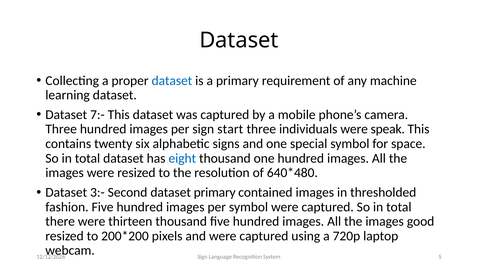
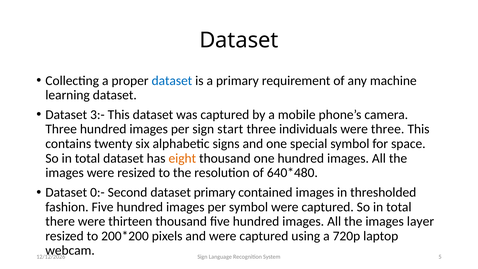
7:-: 7:- -> 3:-
were speak: speak -> three
eight colour: blue -> orange
3:-: 3:- -> 0:-
good: good -> layer
